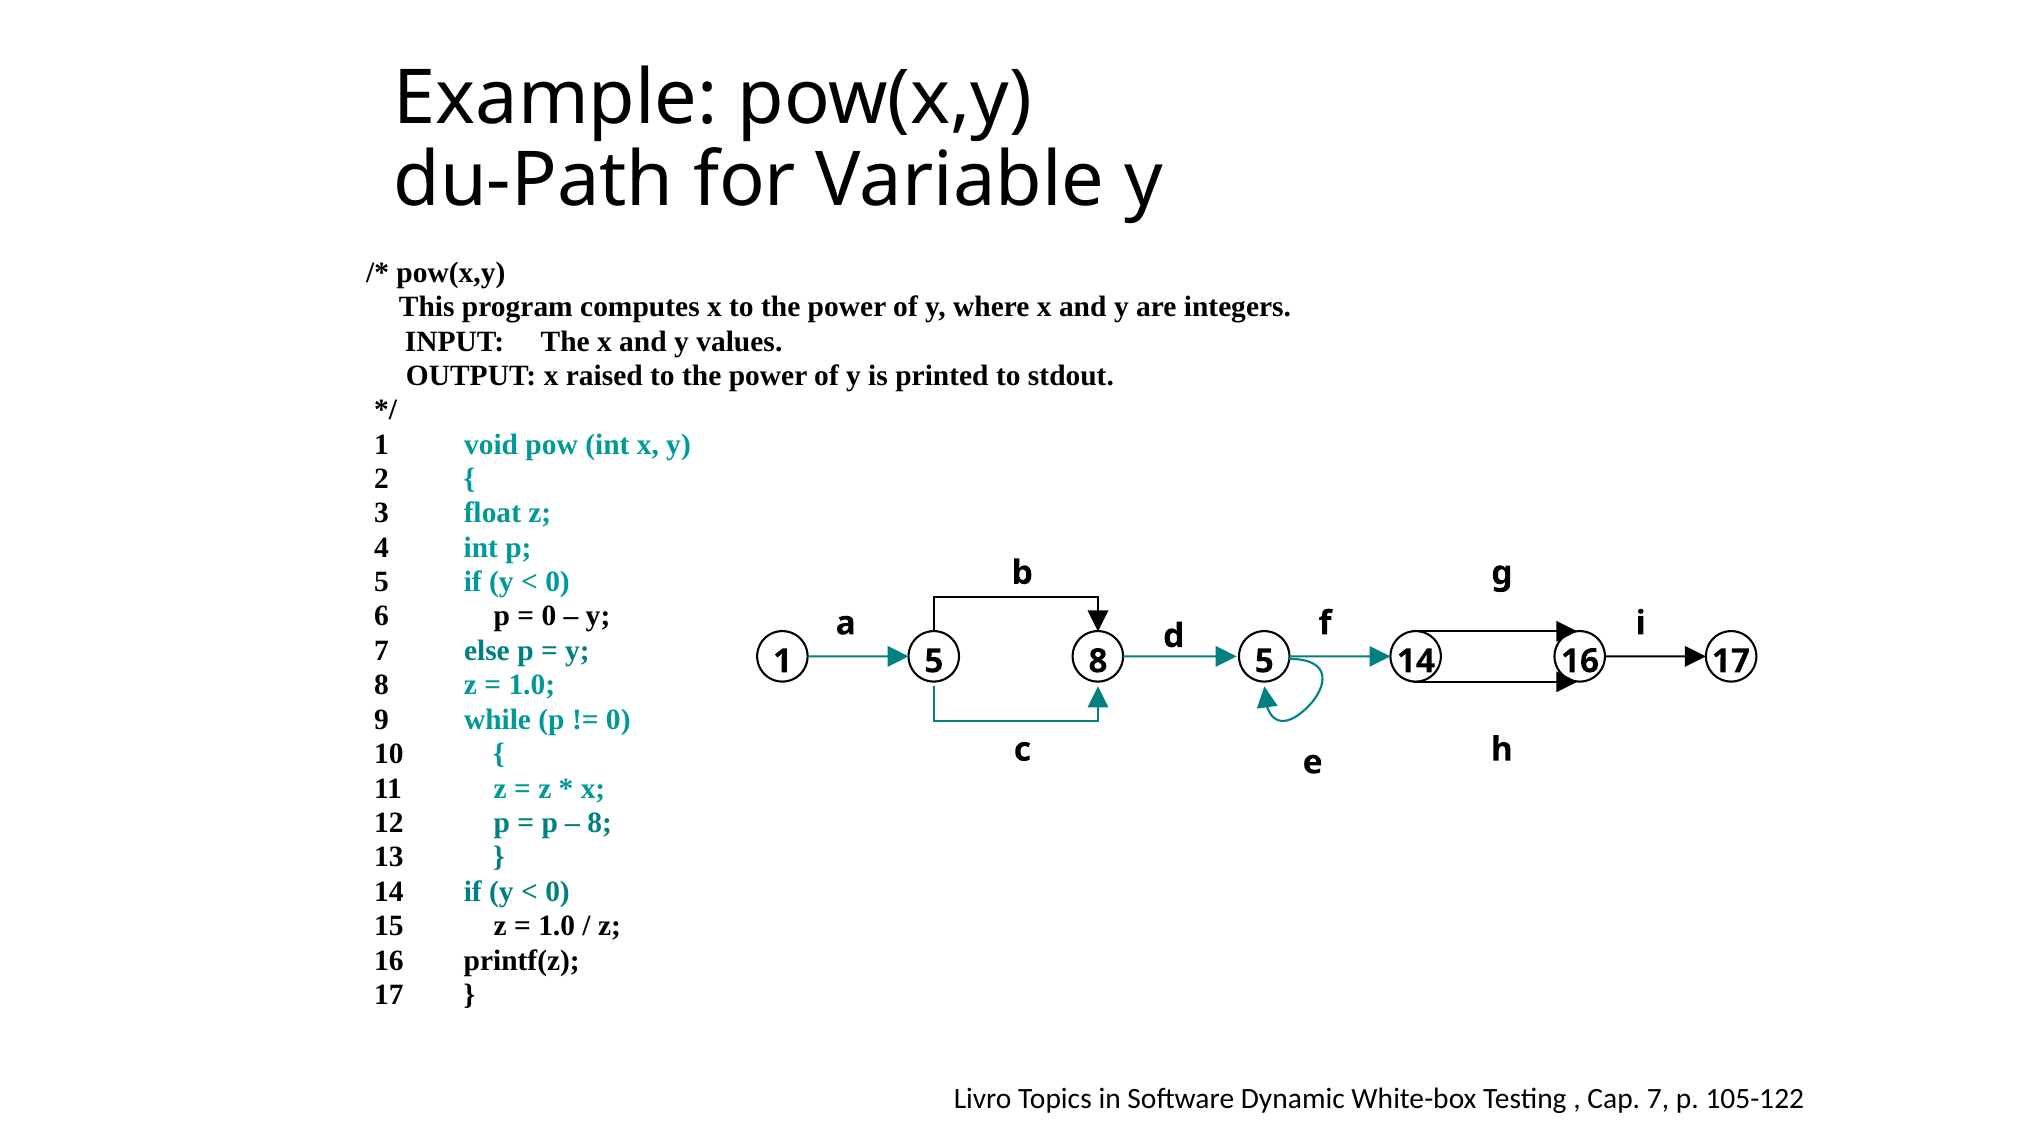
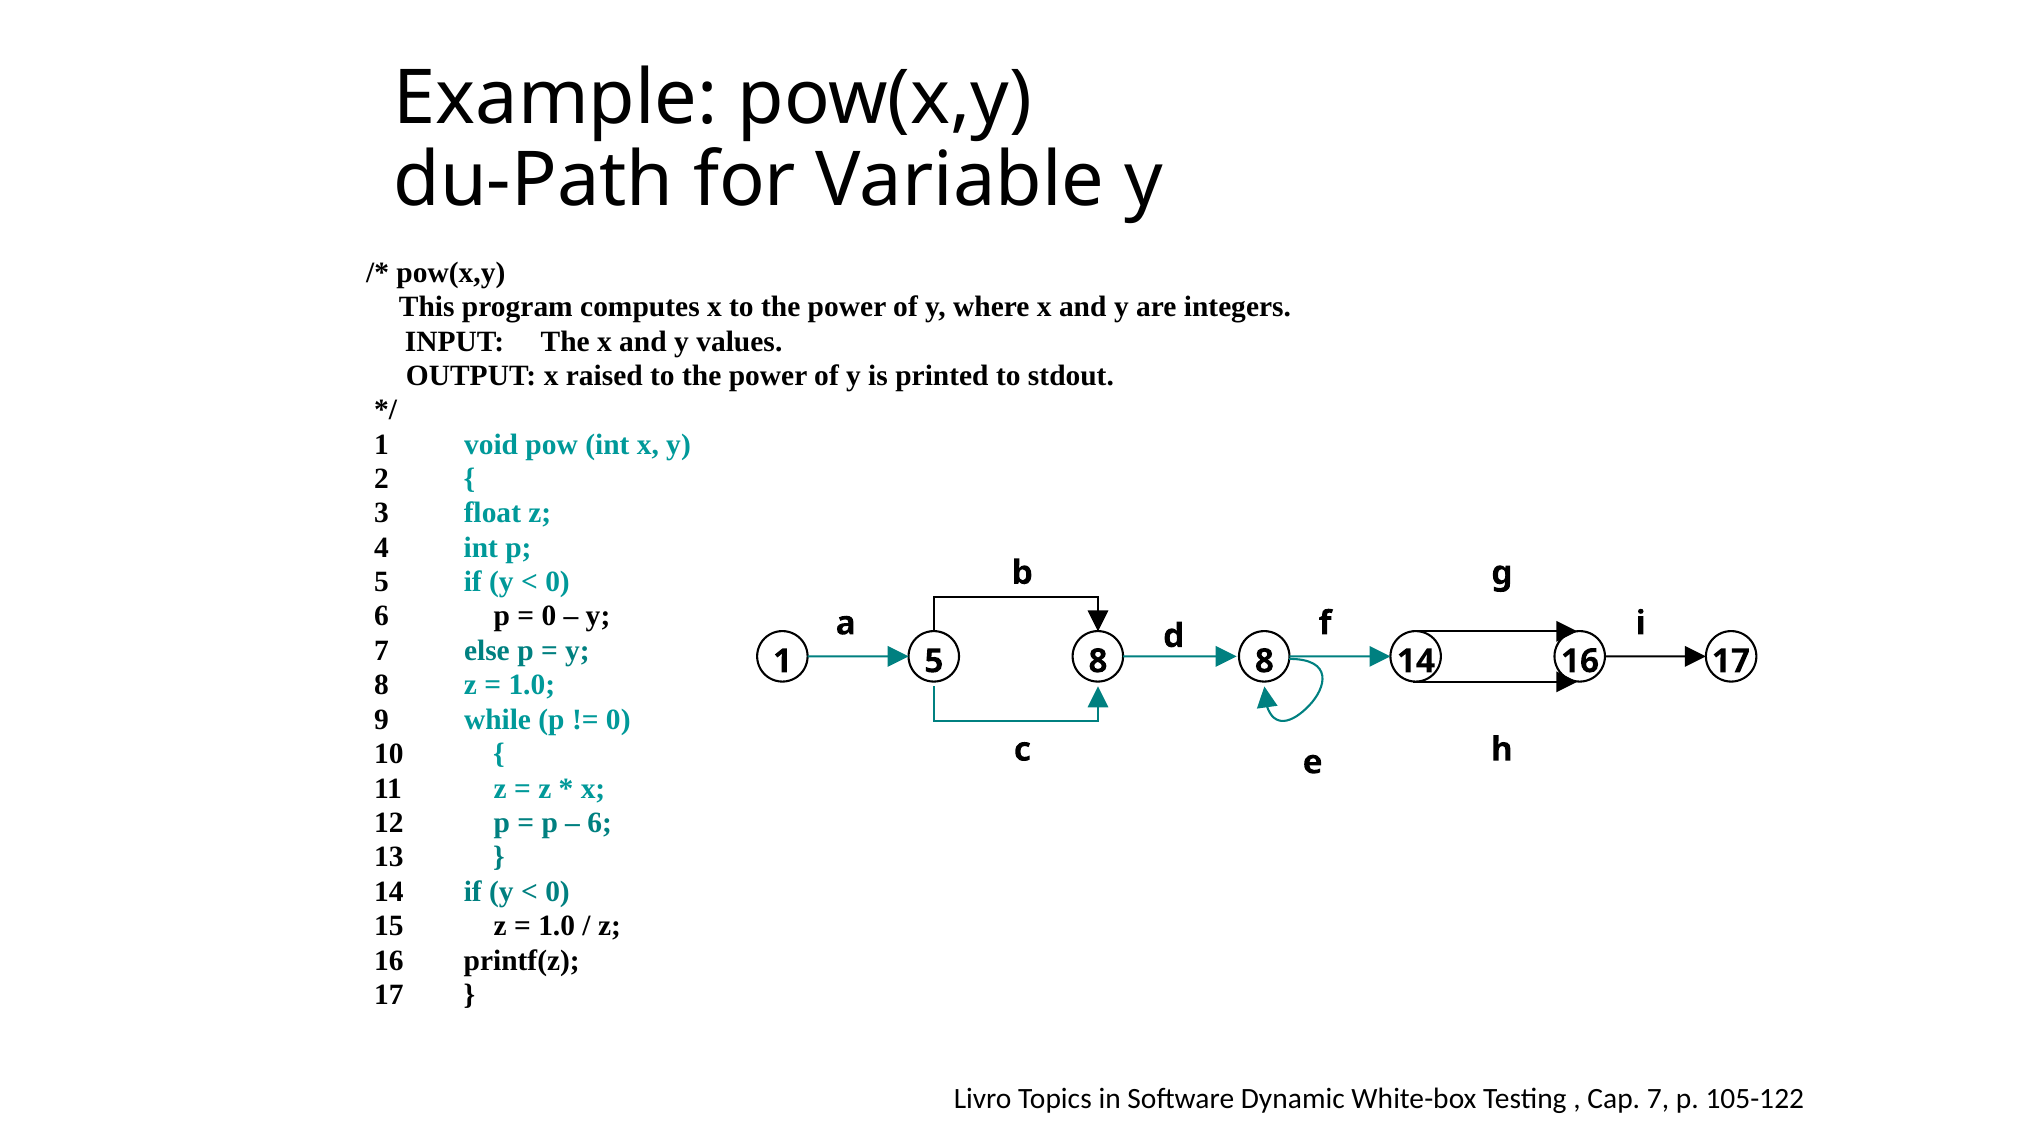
8 5: 5 -> 8
8 at (600, 822): 8 -> 6
